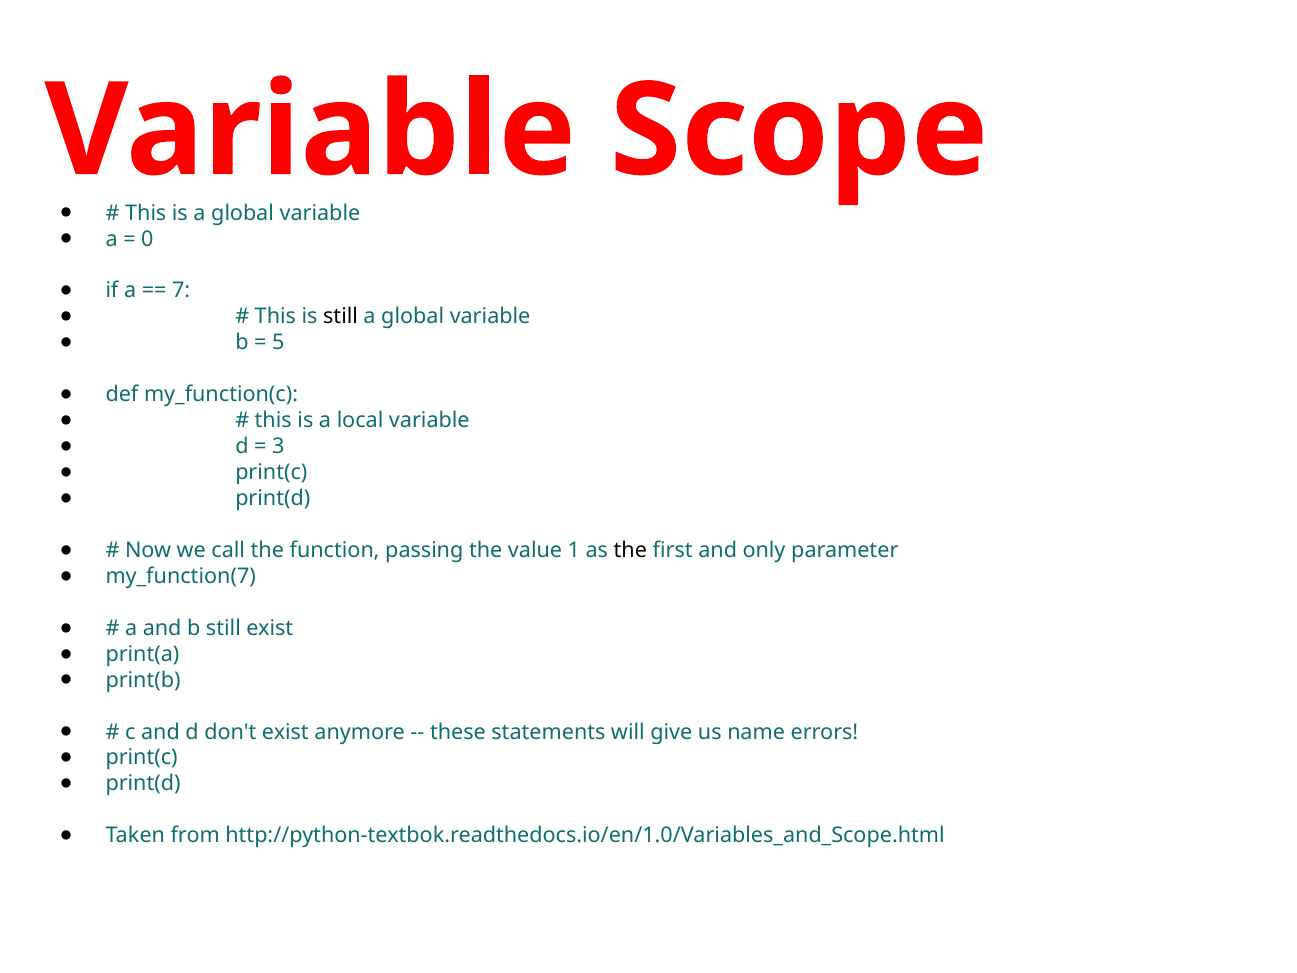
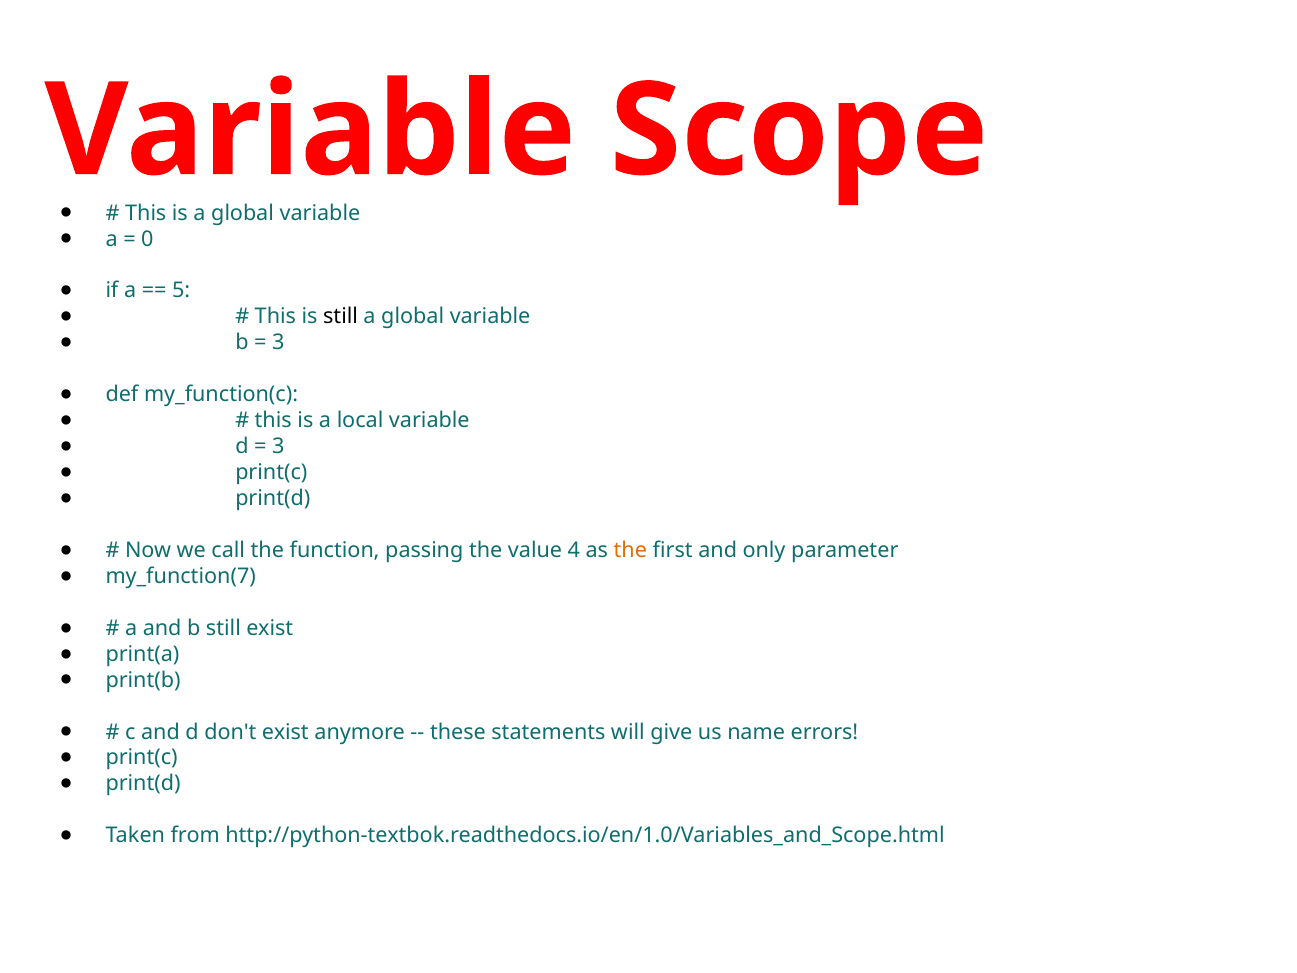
7: 7 -> 5
5 at (278, 343): 5 -> 3
1: 1 -> 4
the at (630, 550) colour: black -> orange
